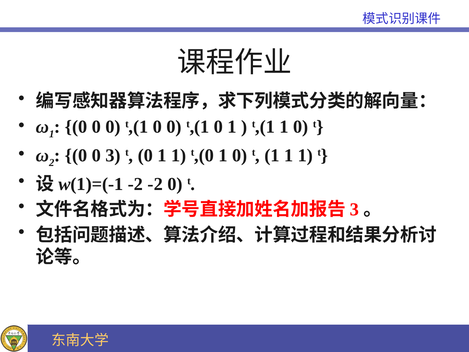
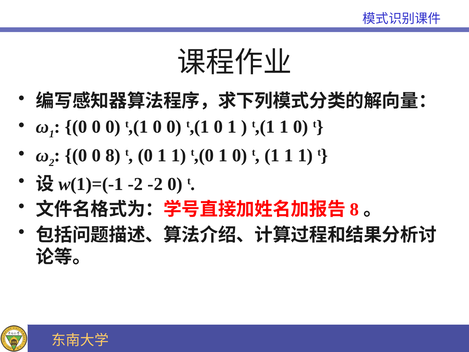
0 3: 3 -> 8
3 at (355, 209): 3 -> 8
